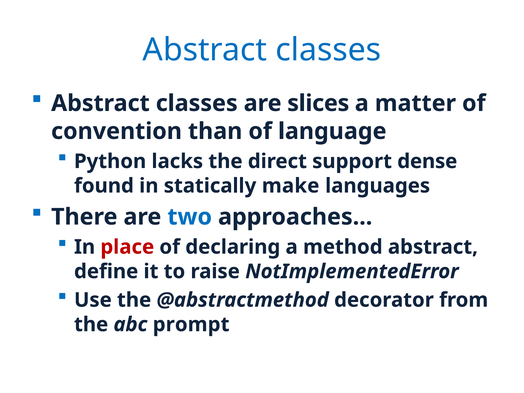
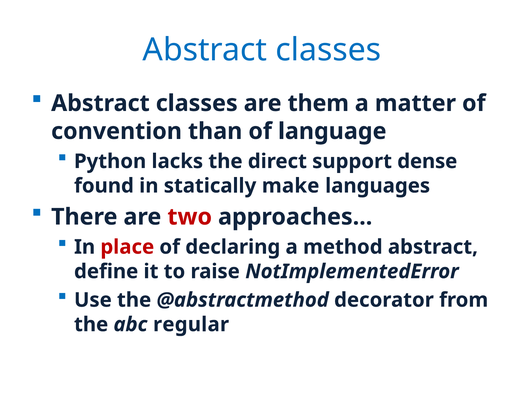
slices: slices -> them
two colour: blue -> red
prompt: prompt -> regular
